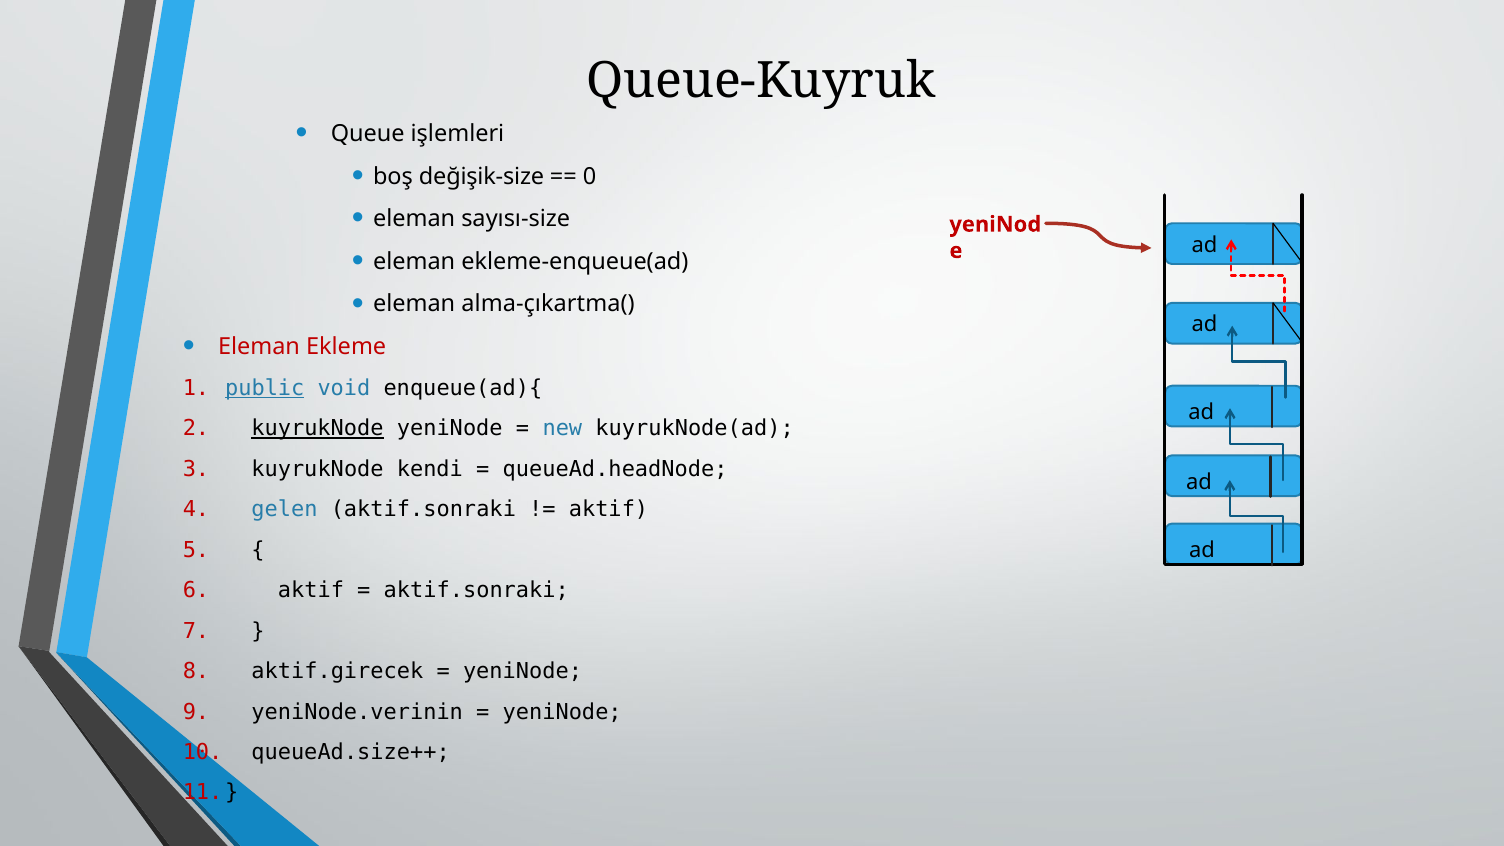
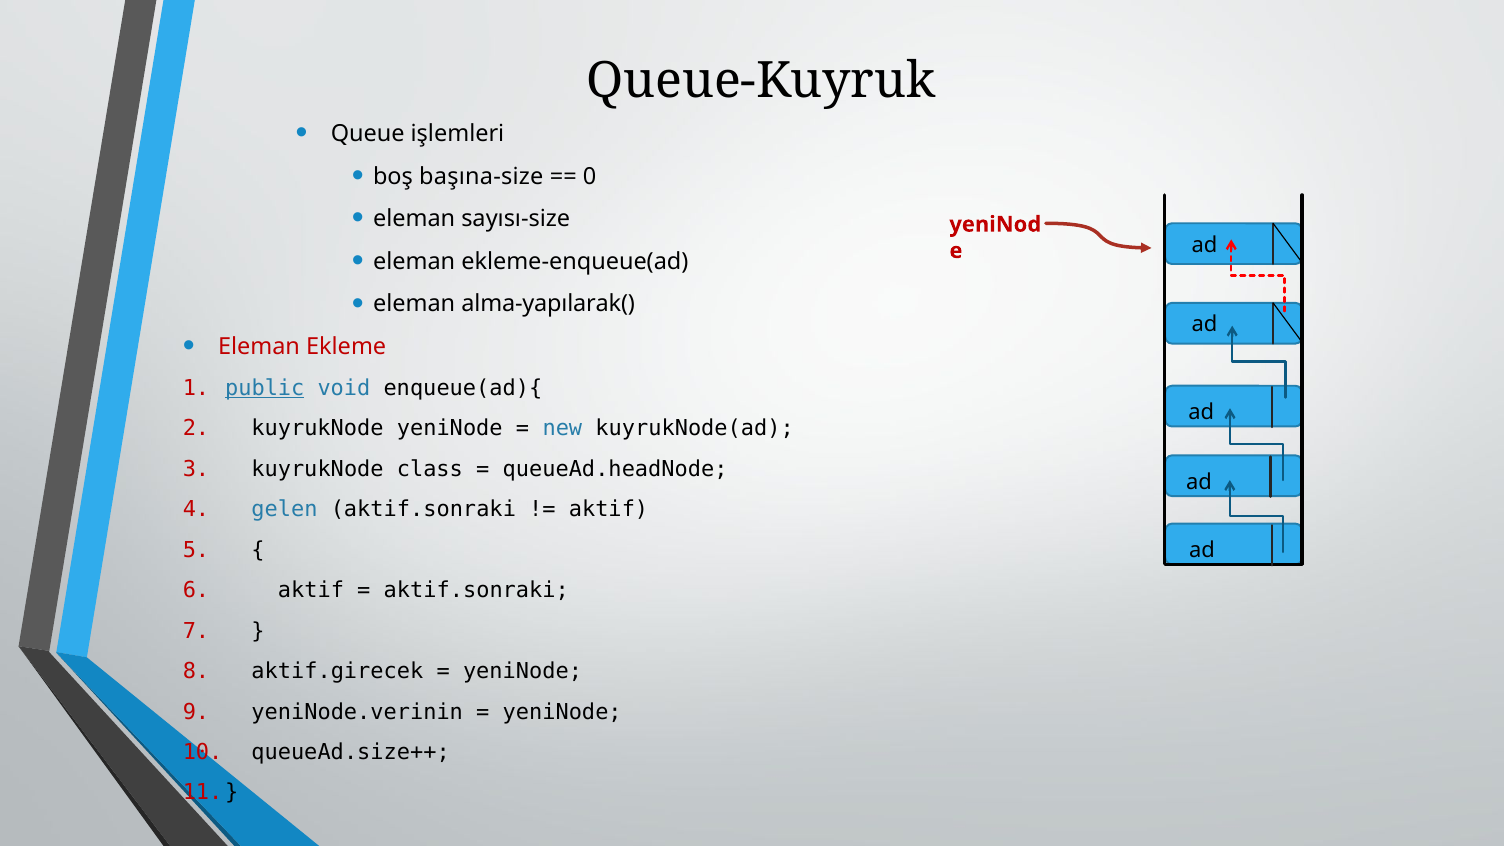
değişik-size: değişik-size -> başına-size
alma-çıkartma(: alma-çıkartma( -> alma-yapılarak(
kuyrukNode at (317, 429) underline: present -> none
kendi: kendi -> class
